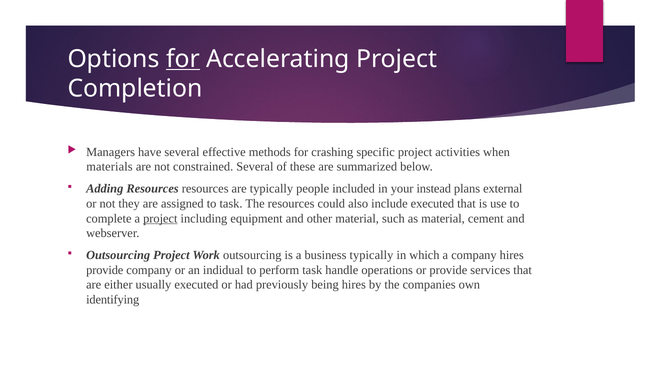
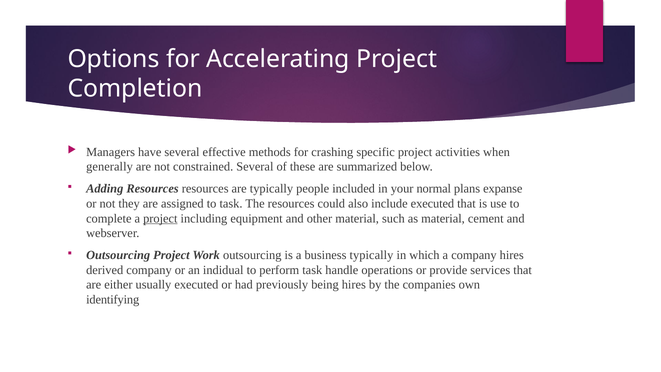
for at (183, 59) underline: present -> none
materials: materials -> generally
instead: instead -> normal
external: external -> expanse
provide at (105, 270): provide -> derived
